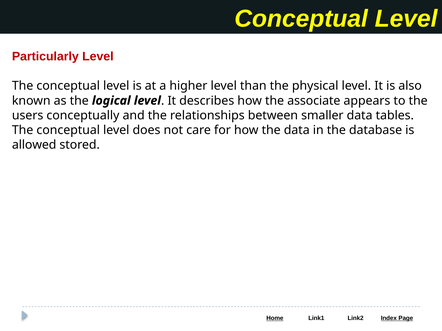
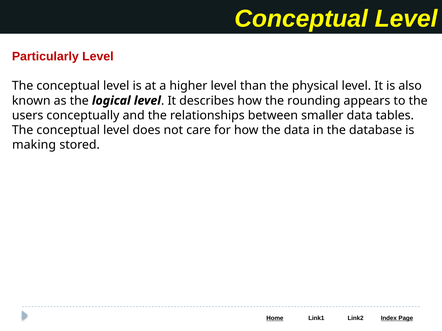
associate: associate -> rounding
allowed: allowed -> making
